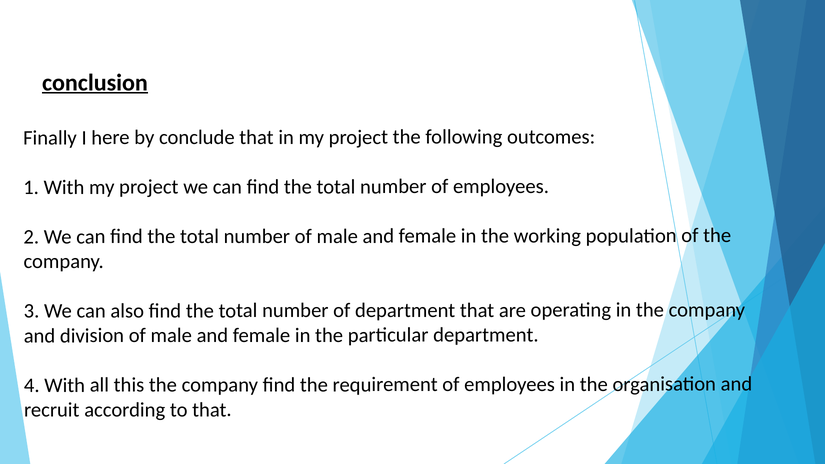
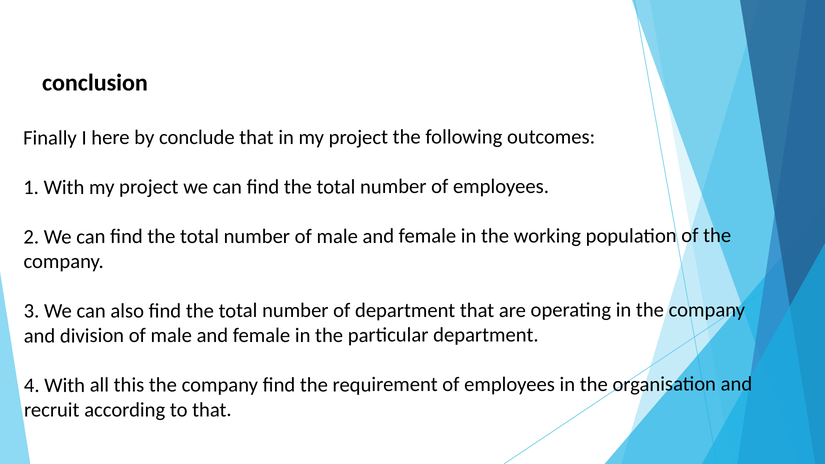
conclusion underline: present -> none
